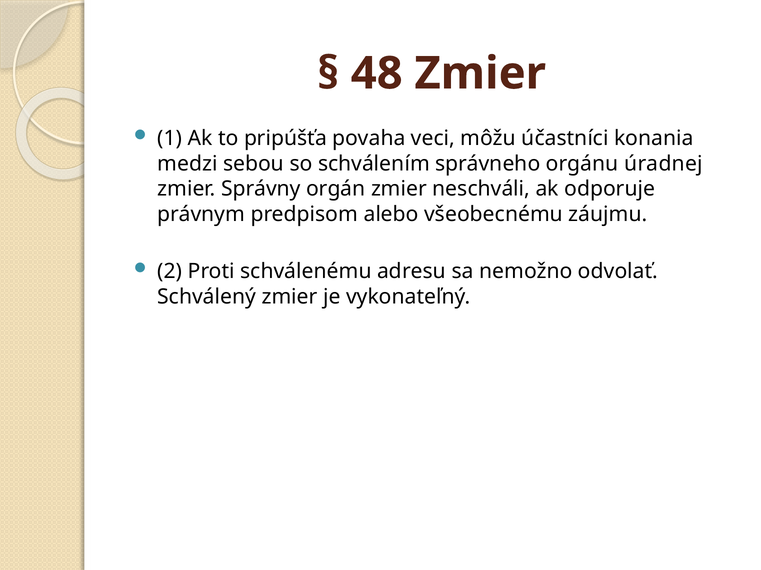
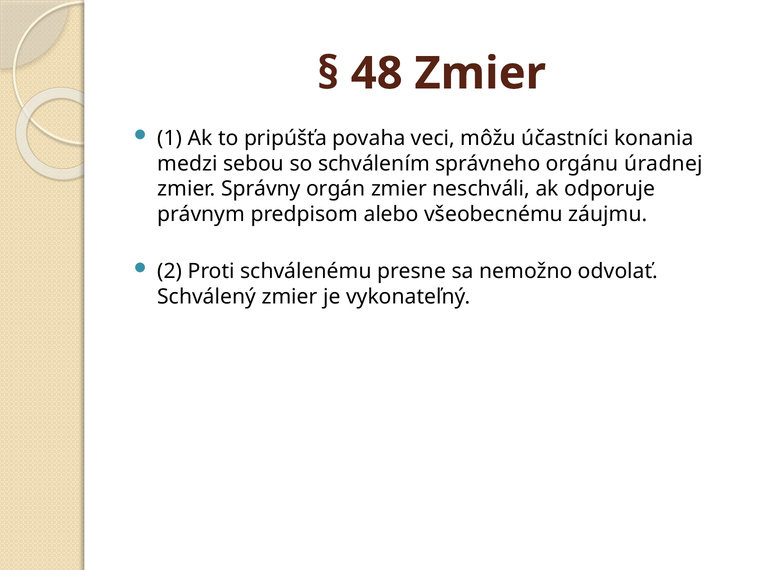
adresu: adresu -> presne
